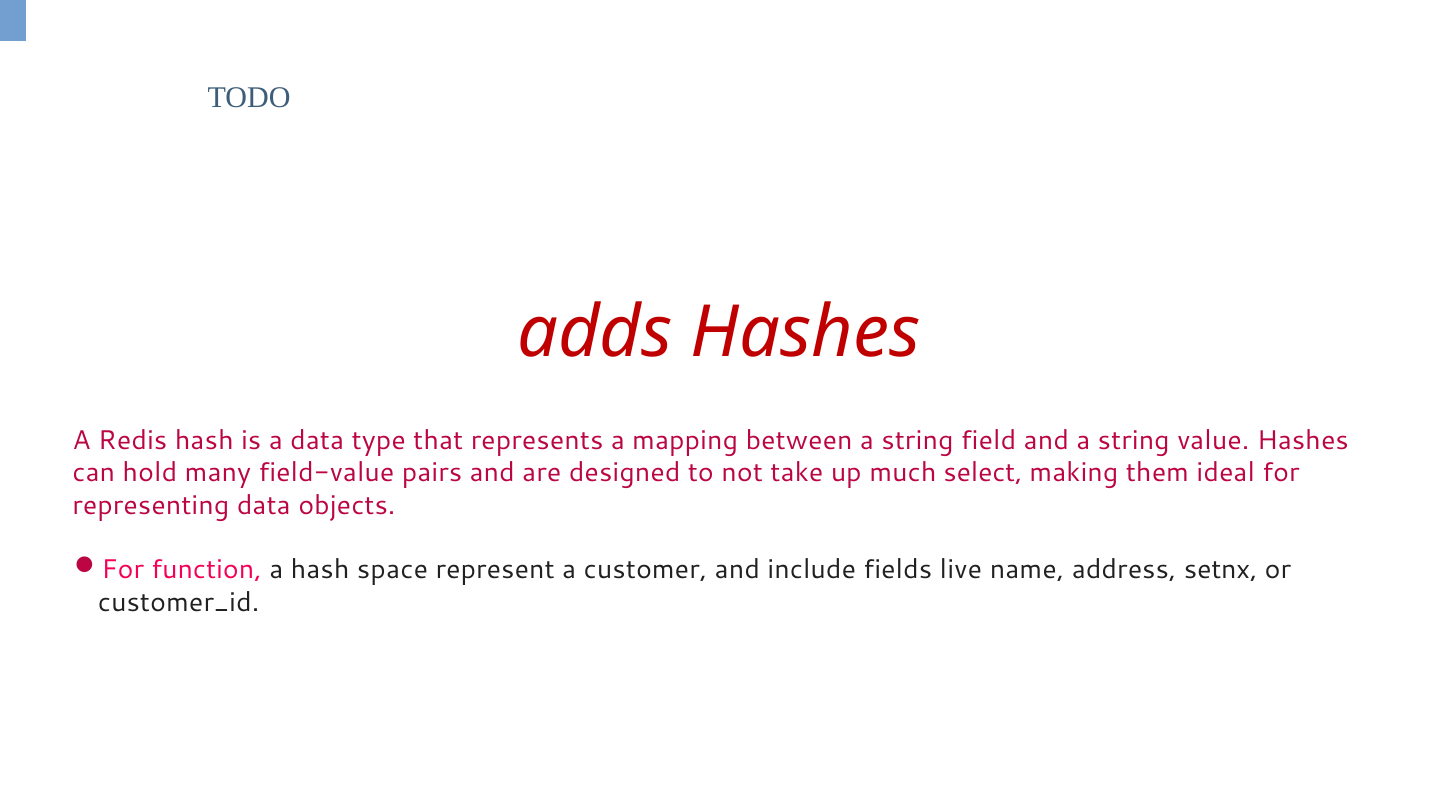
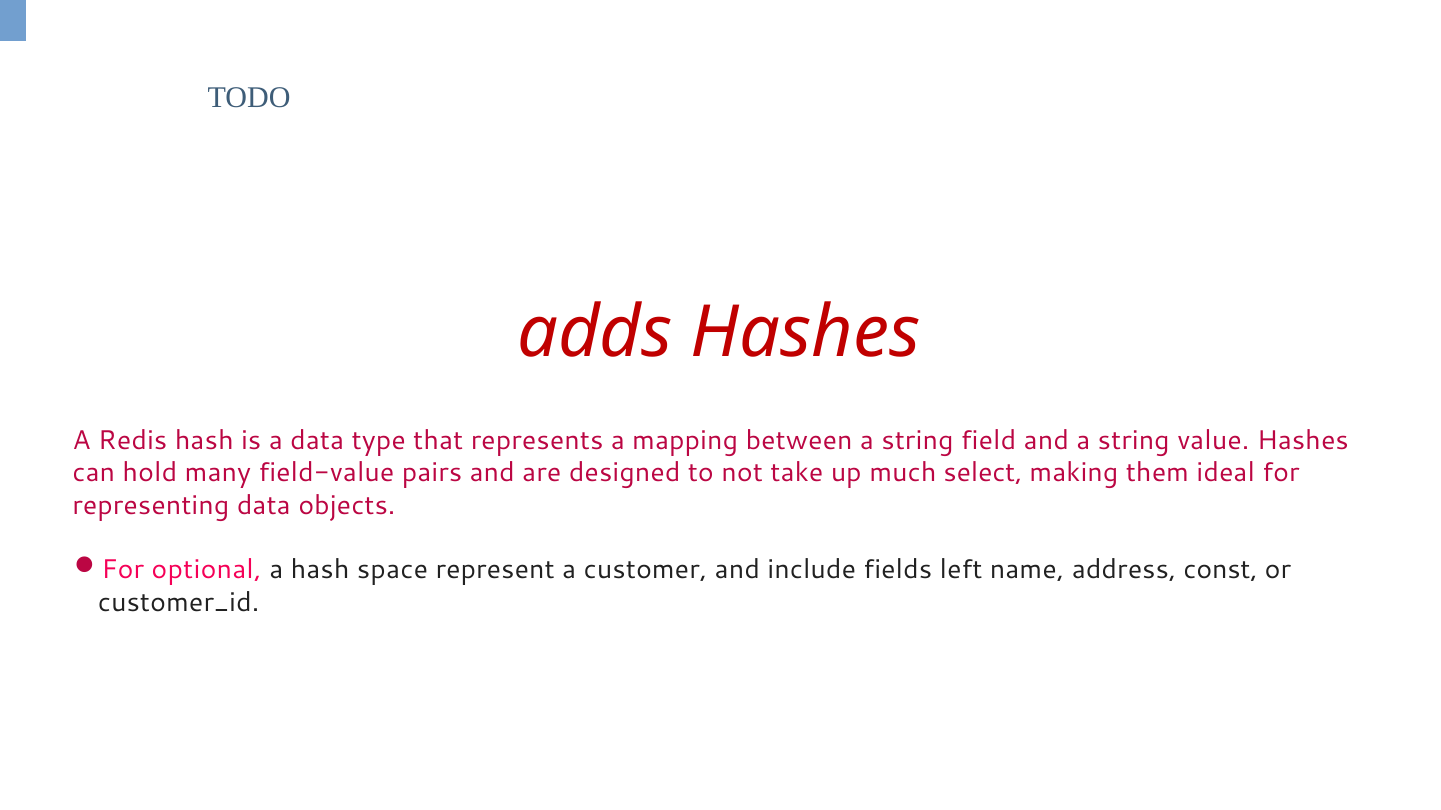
function: function -> optional
live: live -> left
setnx: setnx -> const
